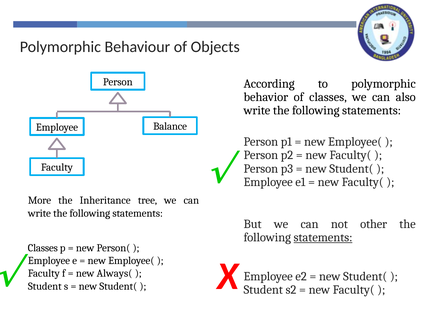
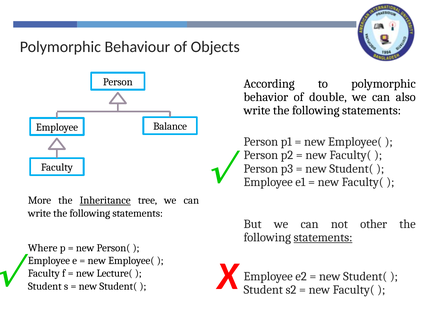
of classes: classes -> double
Inheritance underline: none -> present
Classes at (43, 247): Classes -> Where
Always(: Always( -> Lecture(
